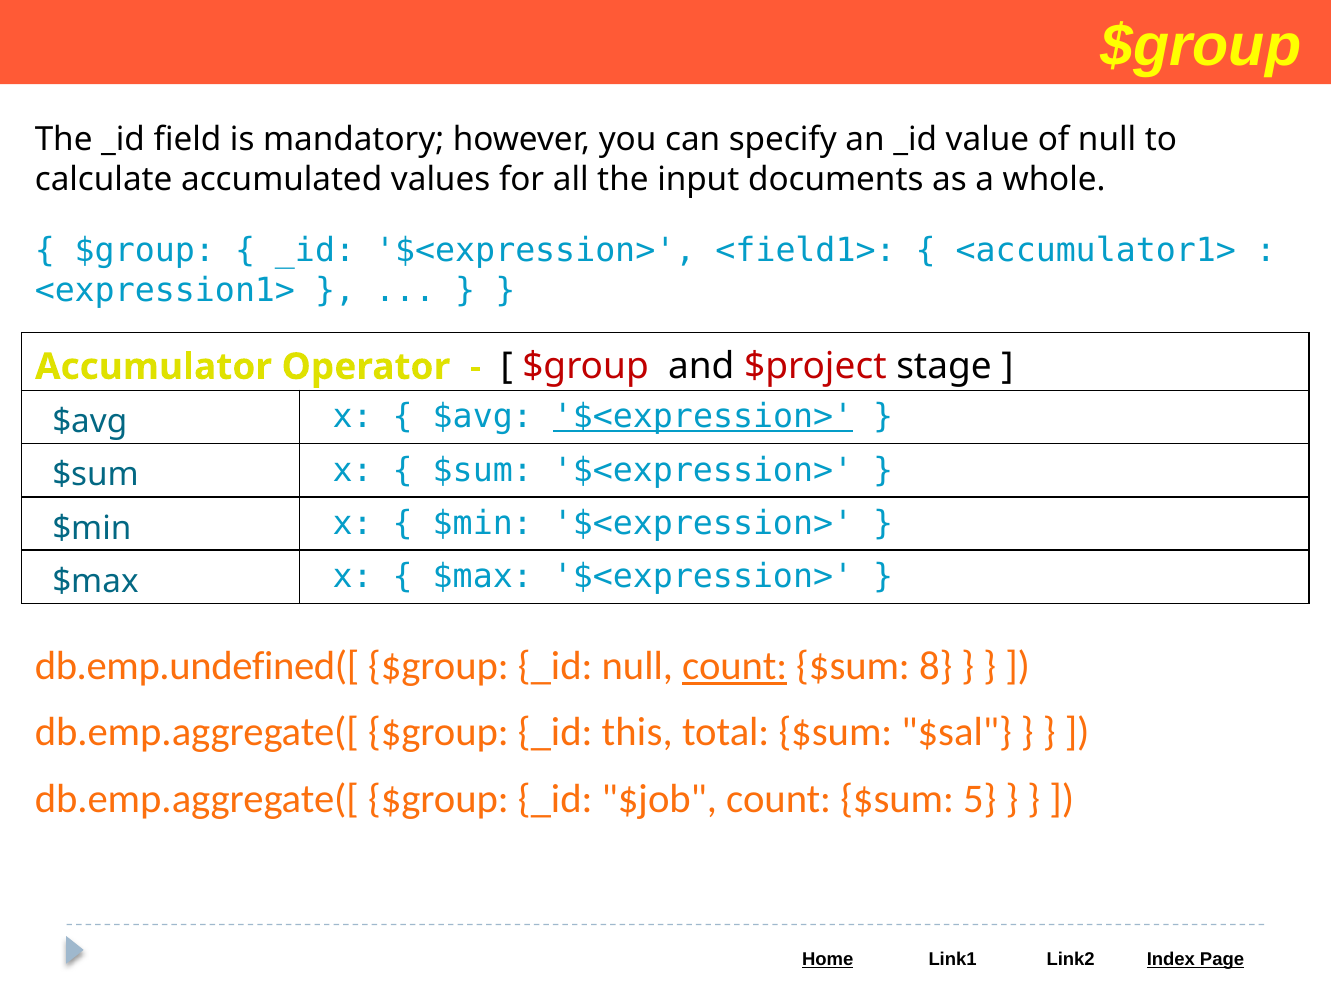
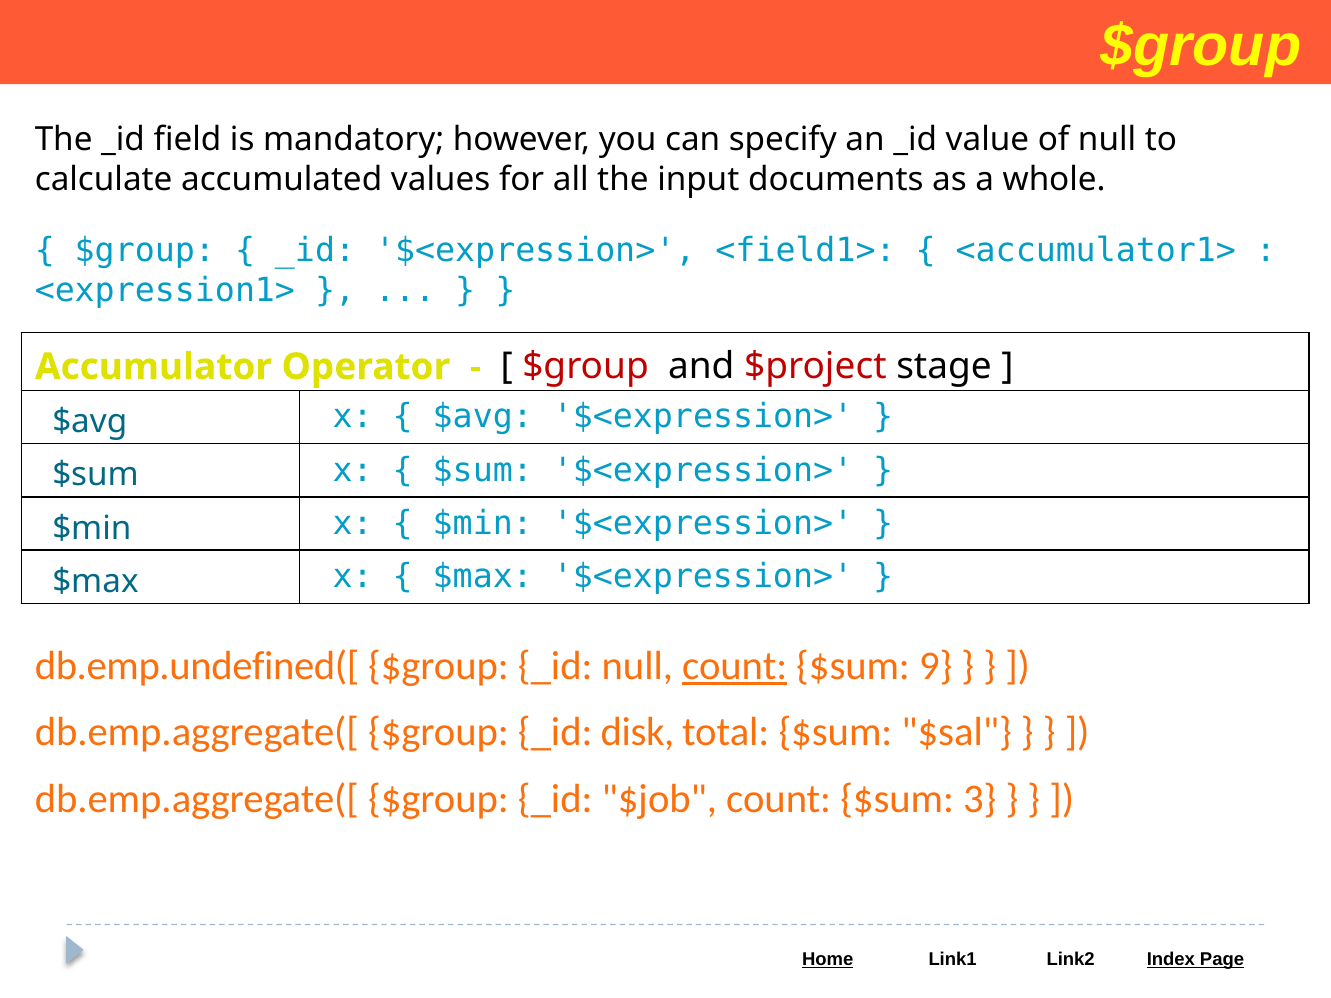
$<expression> at (703, 417) underline: present -> none
8: 8 -> 9
this: this -> disk
5: 5 -> 3
